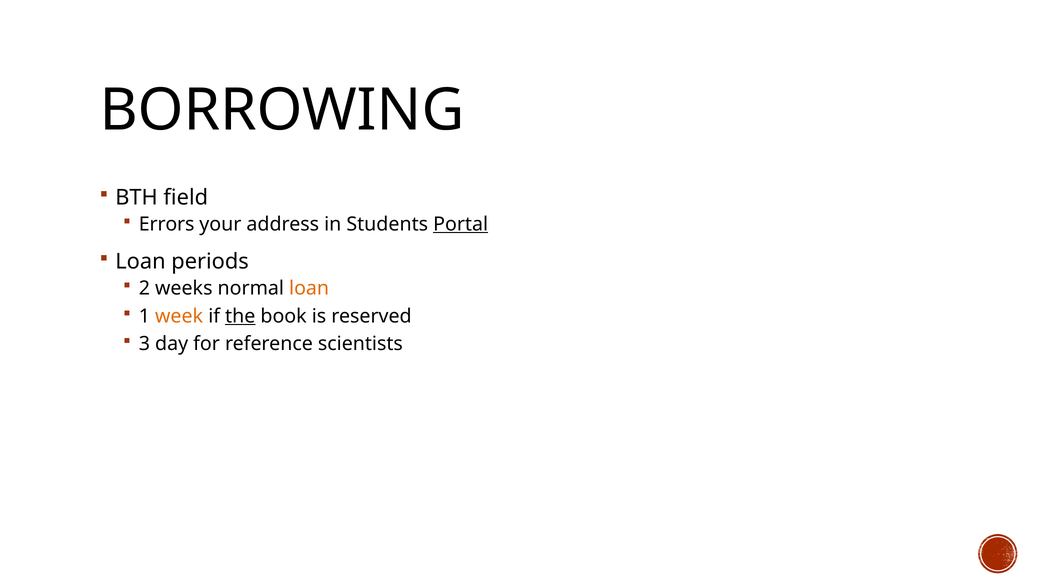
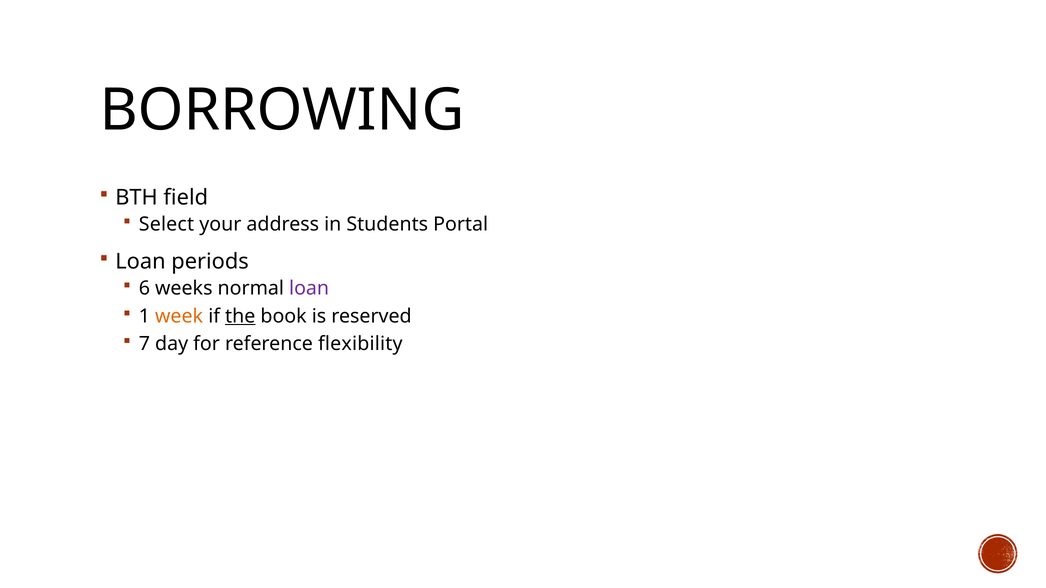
Errors: Errors -> Select
Portal underline: present -> none
2: 2 -> 6
loan at (309, 289) colour: orange -> purple
3: 3 -> 7
scientists: scientists -> flexibility
